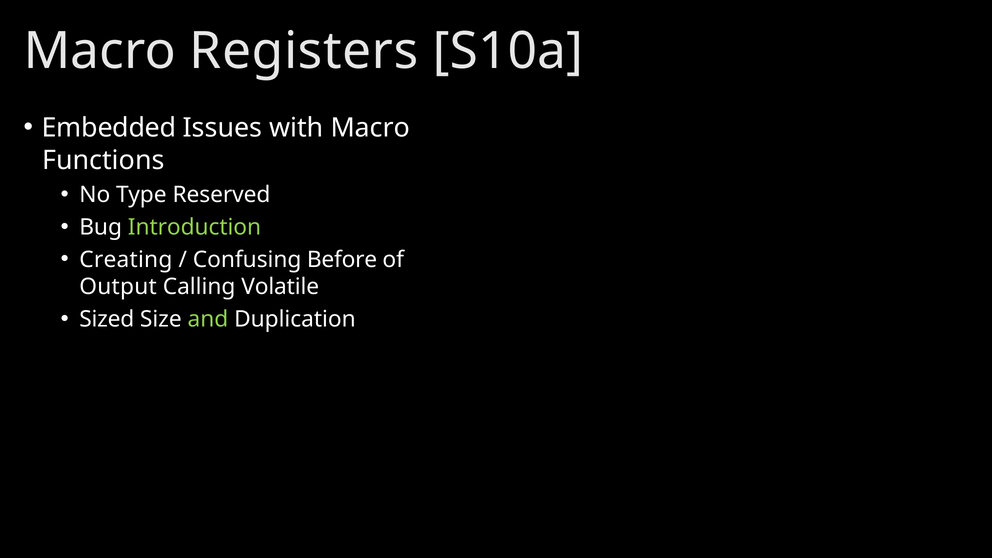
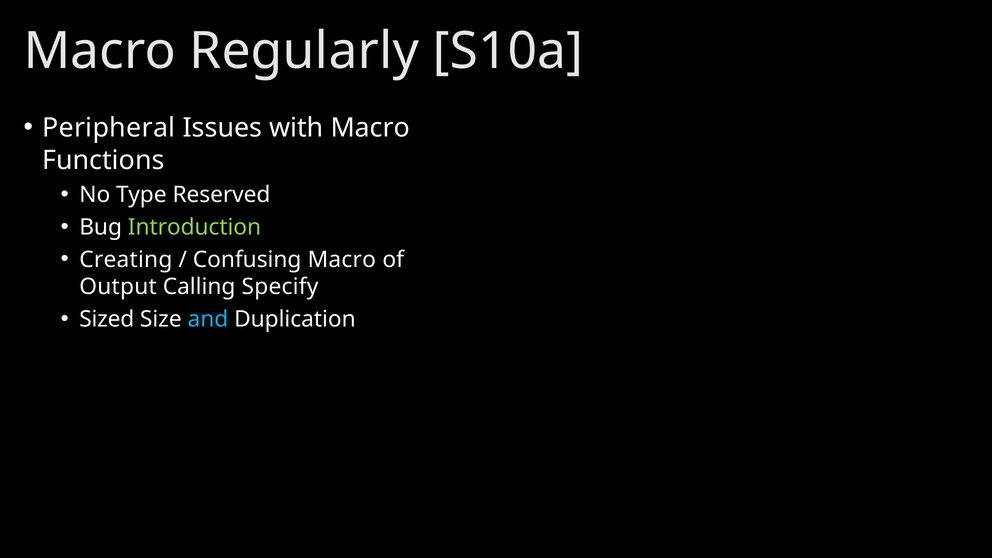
Registers: Registers -> Regularly
Embedded: Embedded -> Peripheral
Confusing Before: Before -> Macro
Volatile: Volatile -> Specify
and colour: light green -> light blue
